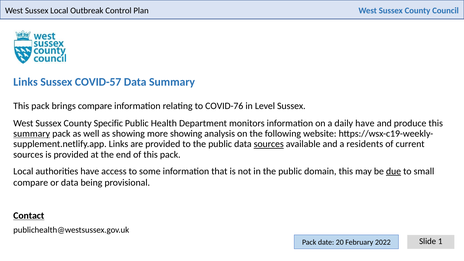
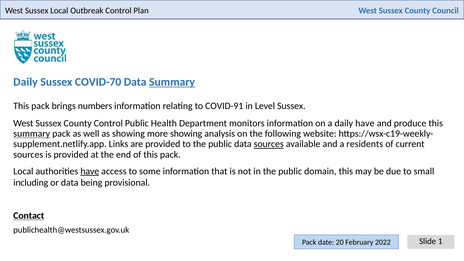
Links at (26, 82): Links -> Daily
COVID-57: COVID-57 -> COVID-70
Summary at (172, 82) underline: none -> present
brings compare: compare -> numbers
COVID-76: COVID-76 -> COVID-91
County Specific: Specific -> Control
have at (90, 171) underline: none -> present
due underline: present -> none
compare at (31, 183): compare -> including
